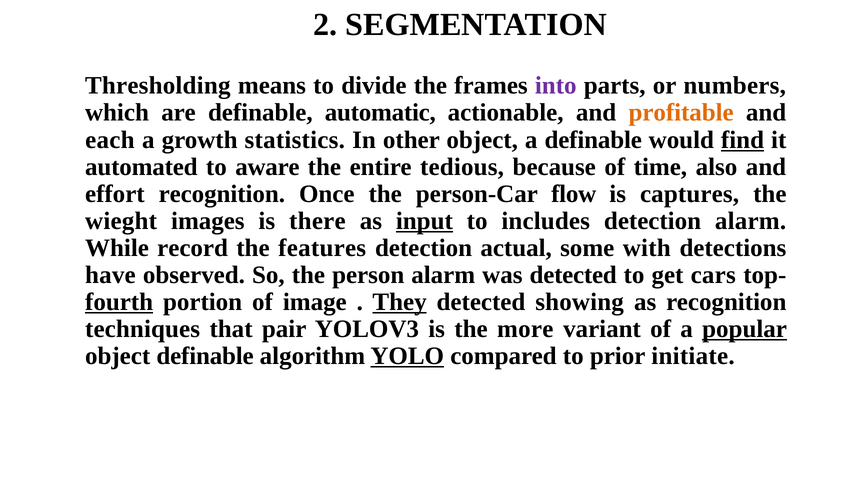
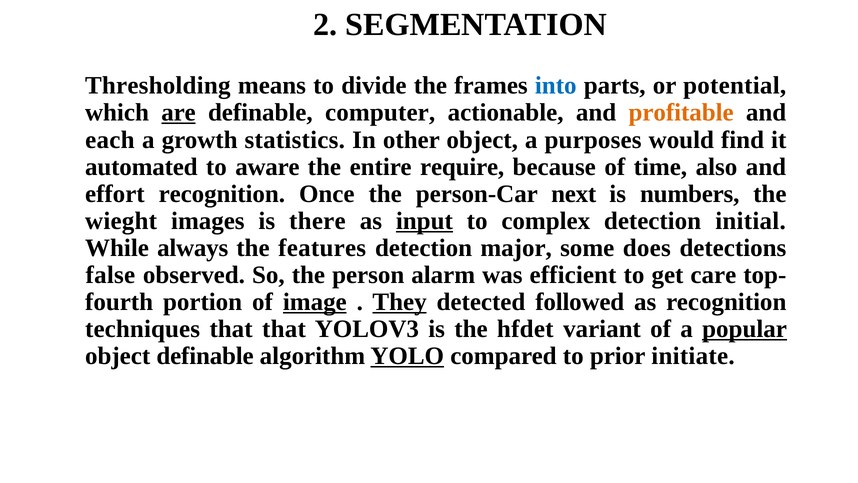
into colour: purple -> blue
numbers: numbers -> potential
are underline: none -> present
automatic: automatic -> computer
a definable: definable -> purposes
find underline: present -> none
tedious: tedious -> require
flow: flow -> next
captures: captures -> numbers
includes: includes -> complex
detection alarm: alarm -> initial
record: record -> always
actual: actual -> major
with: with -> does
have: have -> false
was detected: detected -> efficient
cars: cars -> care
fourth underline: present -> none
image underline: none -> present
showing: showing -> followed
that pair: pair -> that
more: more -> hfdet
